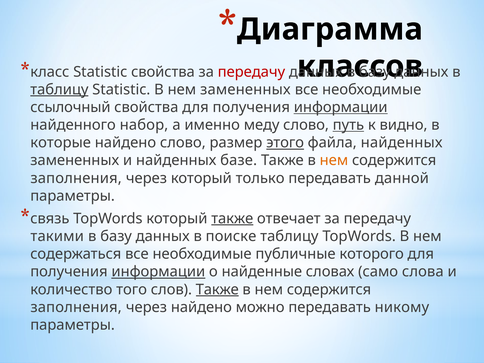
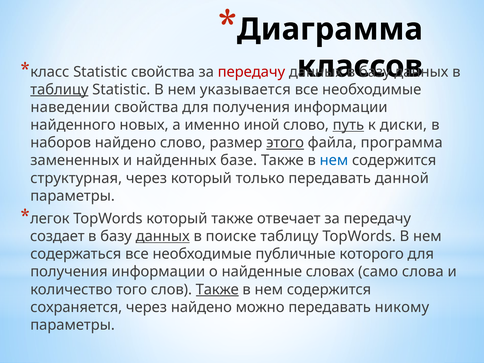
нем замененных: замененных -> указывается
ссылочный: ссылочный -> наведении
информации at (341, 107) underline: present -> none
набор: набор -> новых
меду: меду -> иной
видно: видно -> диски
которые: которые -> наборов
файла найденных: найденных -> программа
нем at (334, 160) colour: orange -> blue
заполнения at (76, 178): заполнения -> структурная
связь: связь -> легок
также at (232, 219) underline: present -> none
такими: такими -> создает
данных at (163, 236) underline: none -> present
информации at (158, 272) underline: present -> none
заполнения at (76, 307): заполнения -> сохраняется
